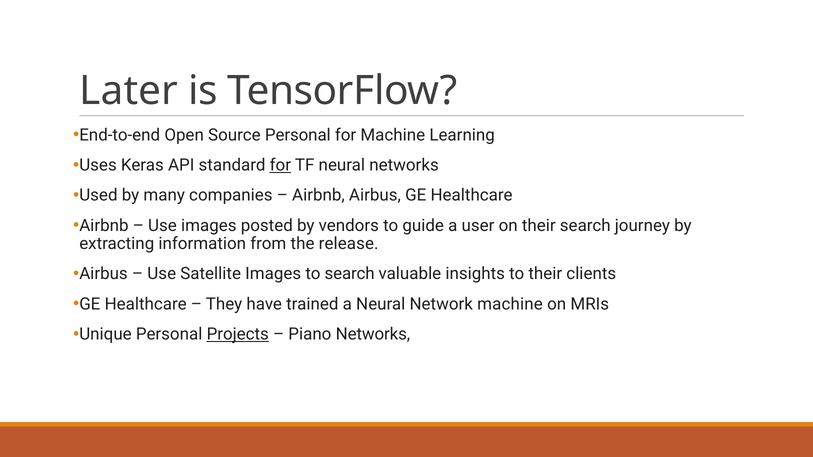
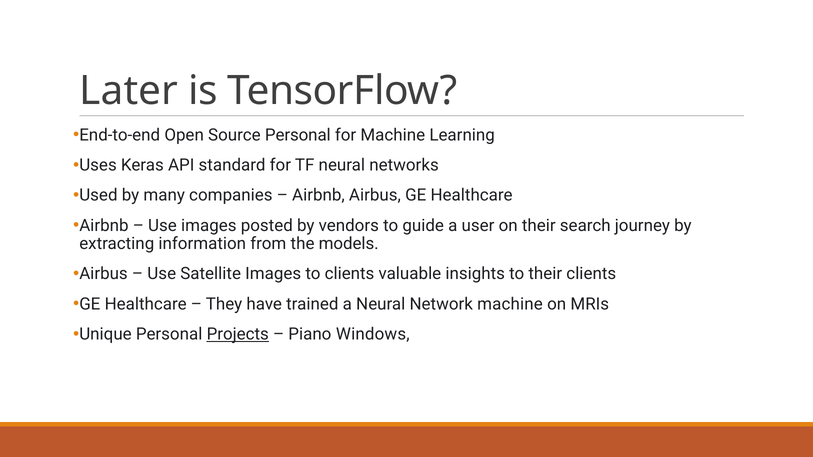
for at (280, 165) underline: present -> none
release: release -> models
to search: search -> clients
Piano Networks: Networks -> Windows
